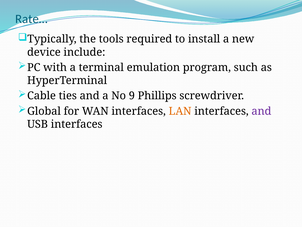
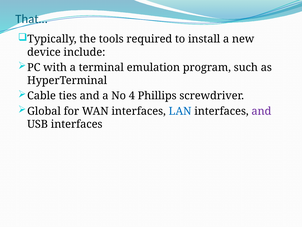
Rate…: Rate… -> That…
9: 9 -> 4
LAN colour: orange -> blue
